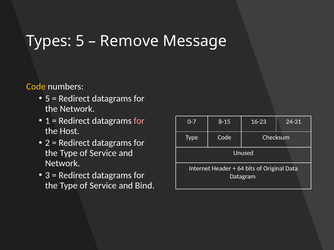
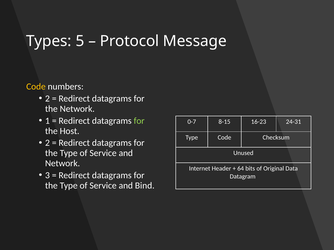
Remove: Remove -> Protocol
5 at (47, 99): 5 -> 2
for at (139, 121) colour: pink -> light green
